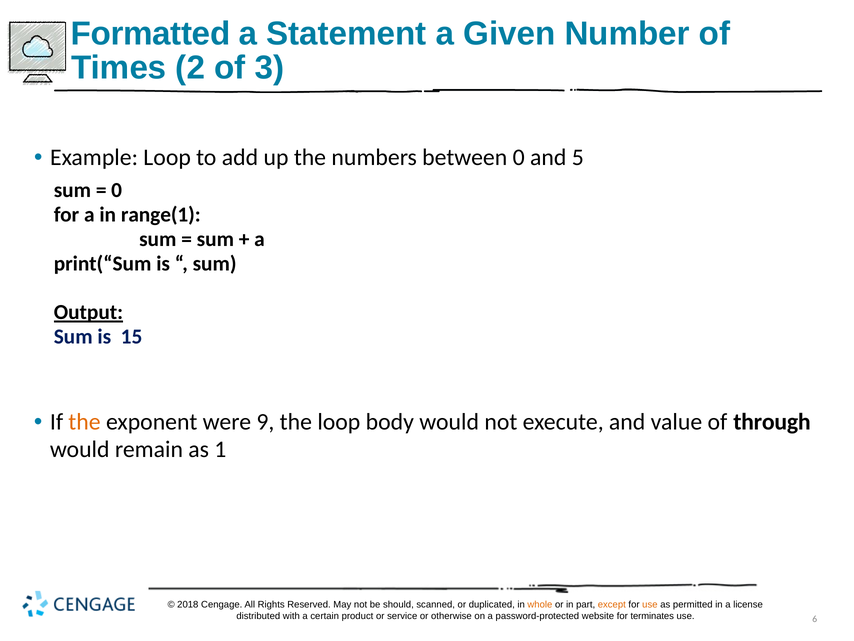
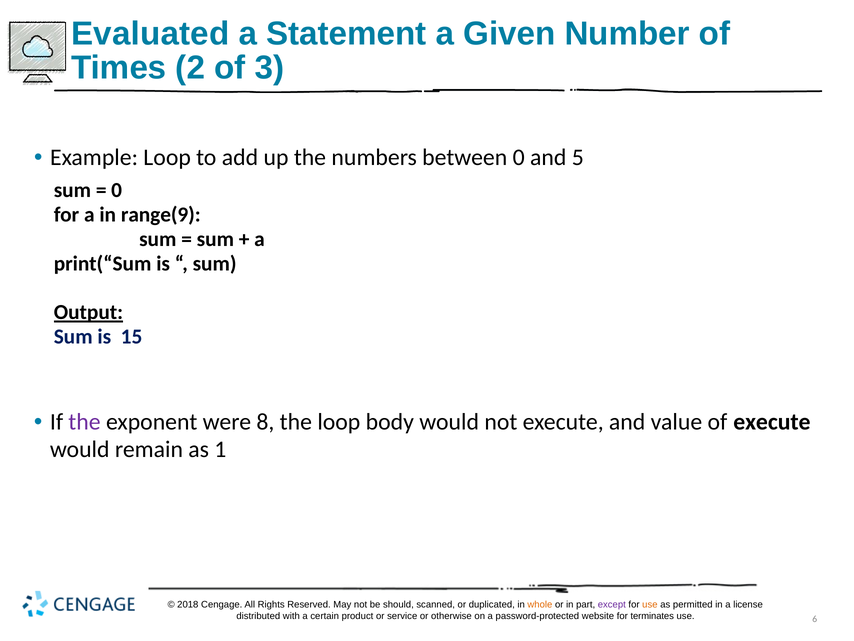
Formatted: Formatted -> Evaluated
range(1: range(1 -> range(9
the at (84, 422) colour: orange -> purple
9: 9 -> 8
of through: through -> execute
except colour: orange -> purple
